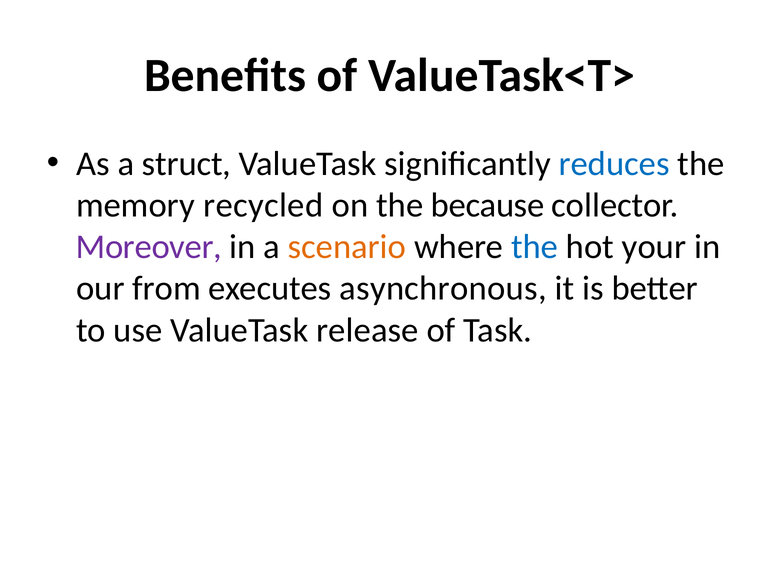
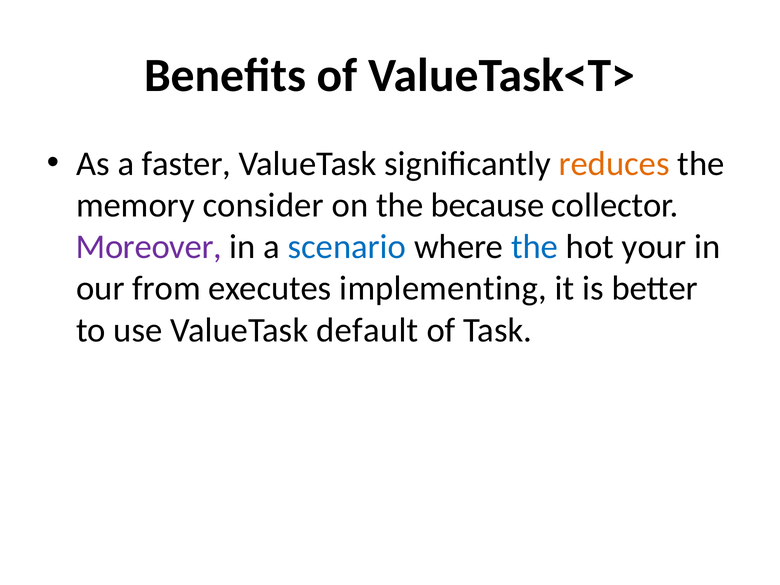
struct: struct -> faster
reduces colour: blue -> orange
recycled: recycled -> consider
scenario colour: orange -> blue
asynchronous: asynchronous -> implementing
release: release -> default
